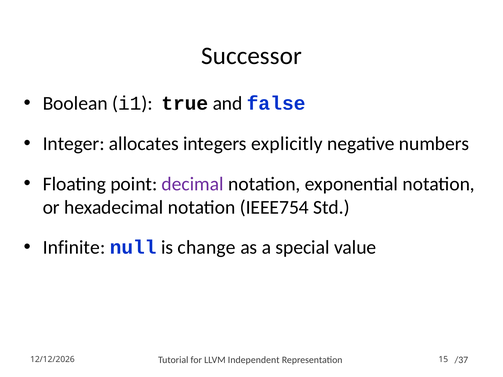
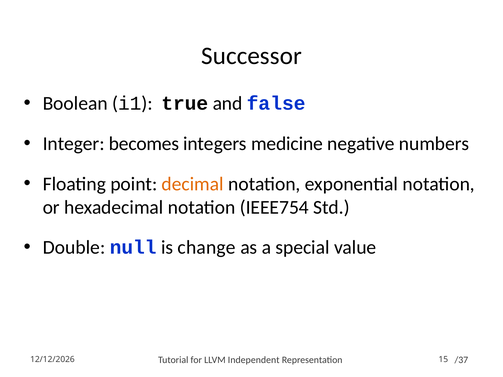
allocates: allocates -> becomes
explicitly: explicitly -> medicine
decimal colour: purple -> orange
Infinite: Infinite -> Double
